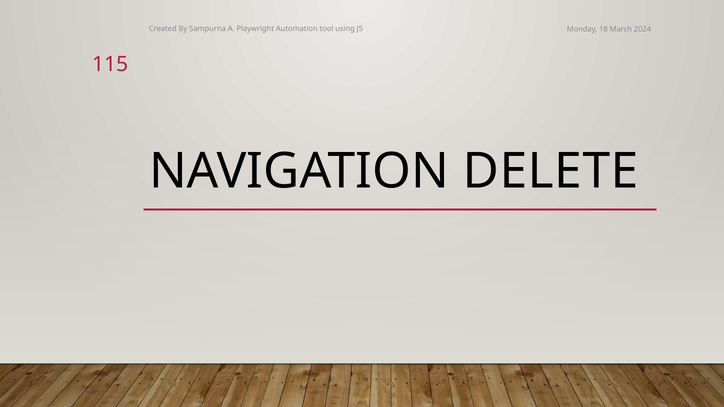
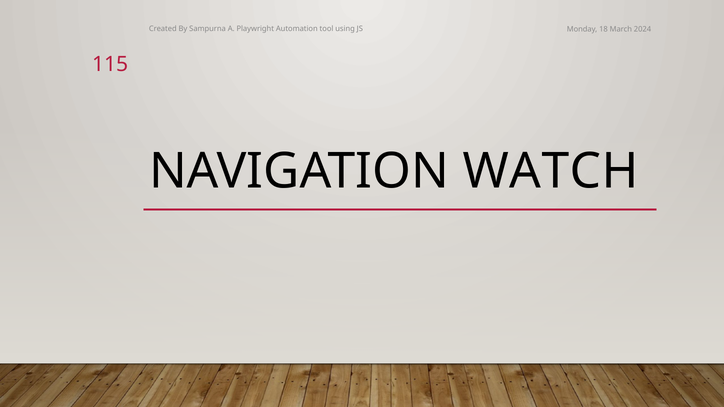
DELETE: DELETE -> WATCH
